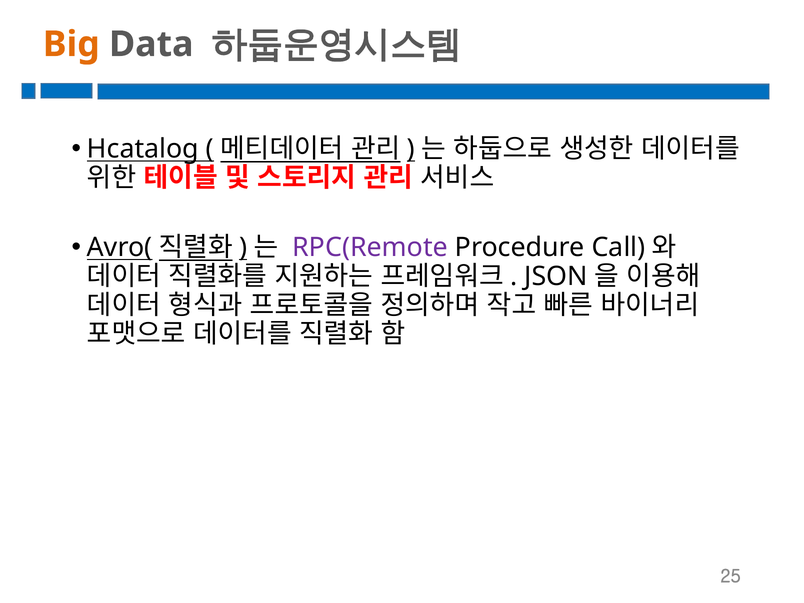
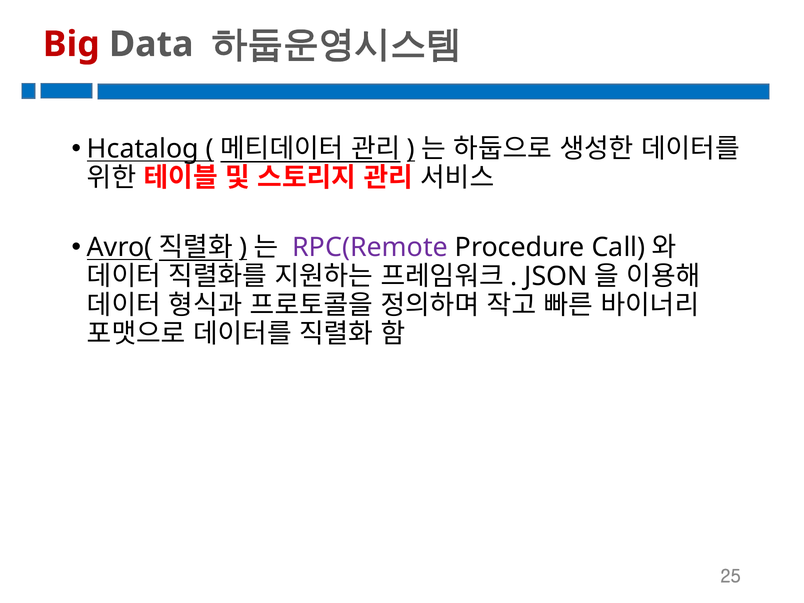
Big colour: orange -> red
